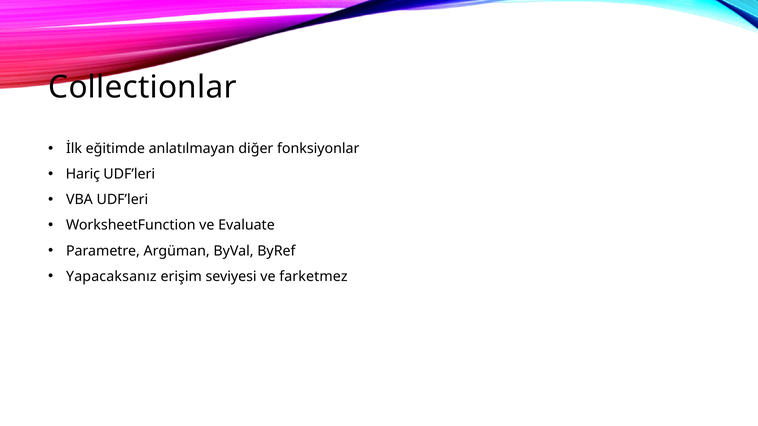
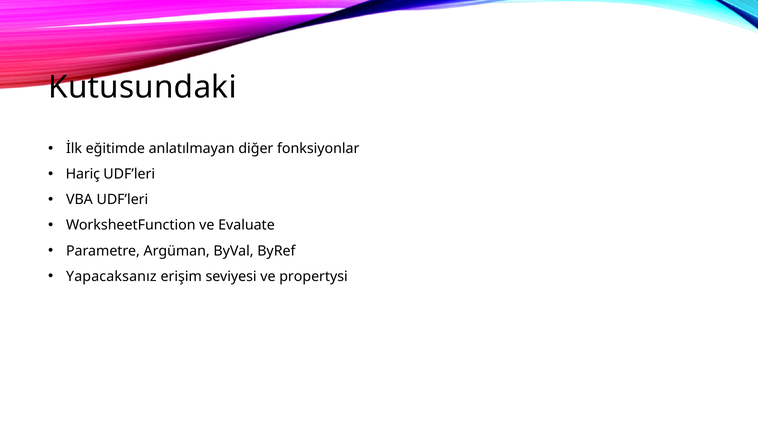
Collectionlar: Collectionlar -> Kutusundaki
farketmez: farketmez -> propertysi
